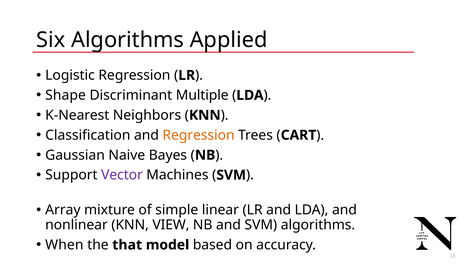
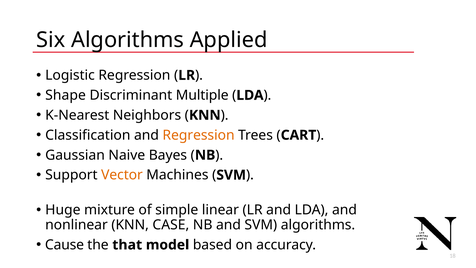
Vector colour: purple -> orange
Array: Array -> Huge
VIEW: VIEW -> CASE
When: When -> Cause
